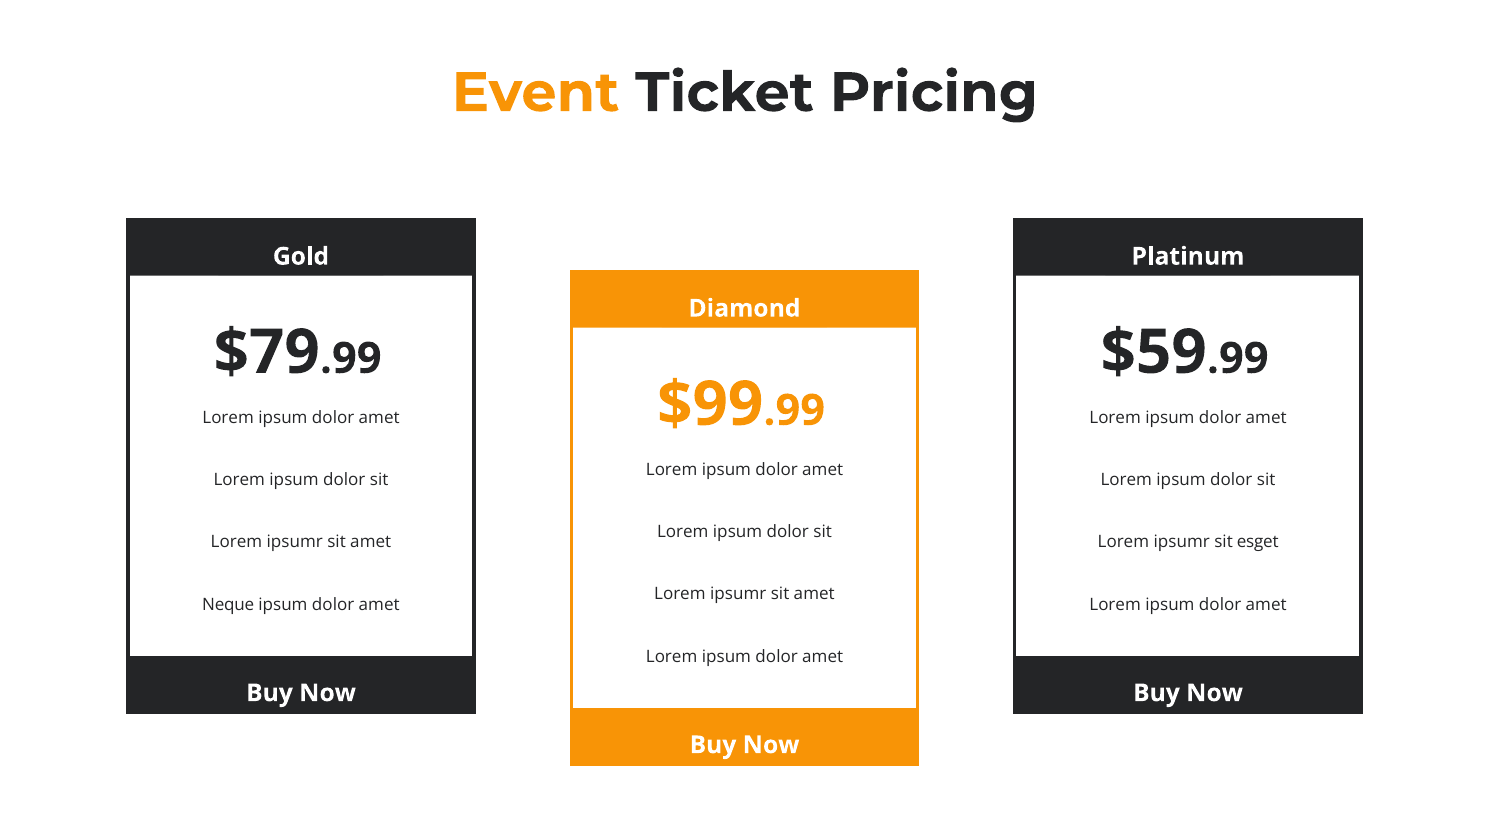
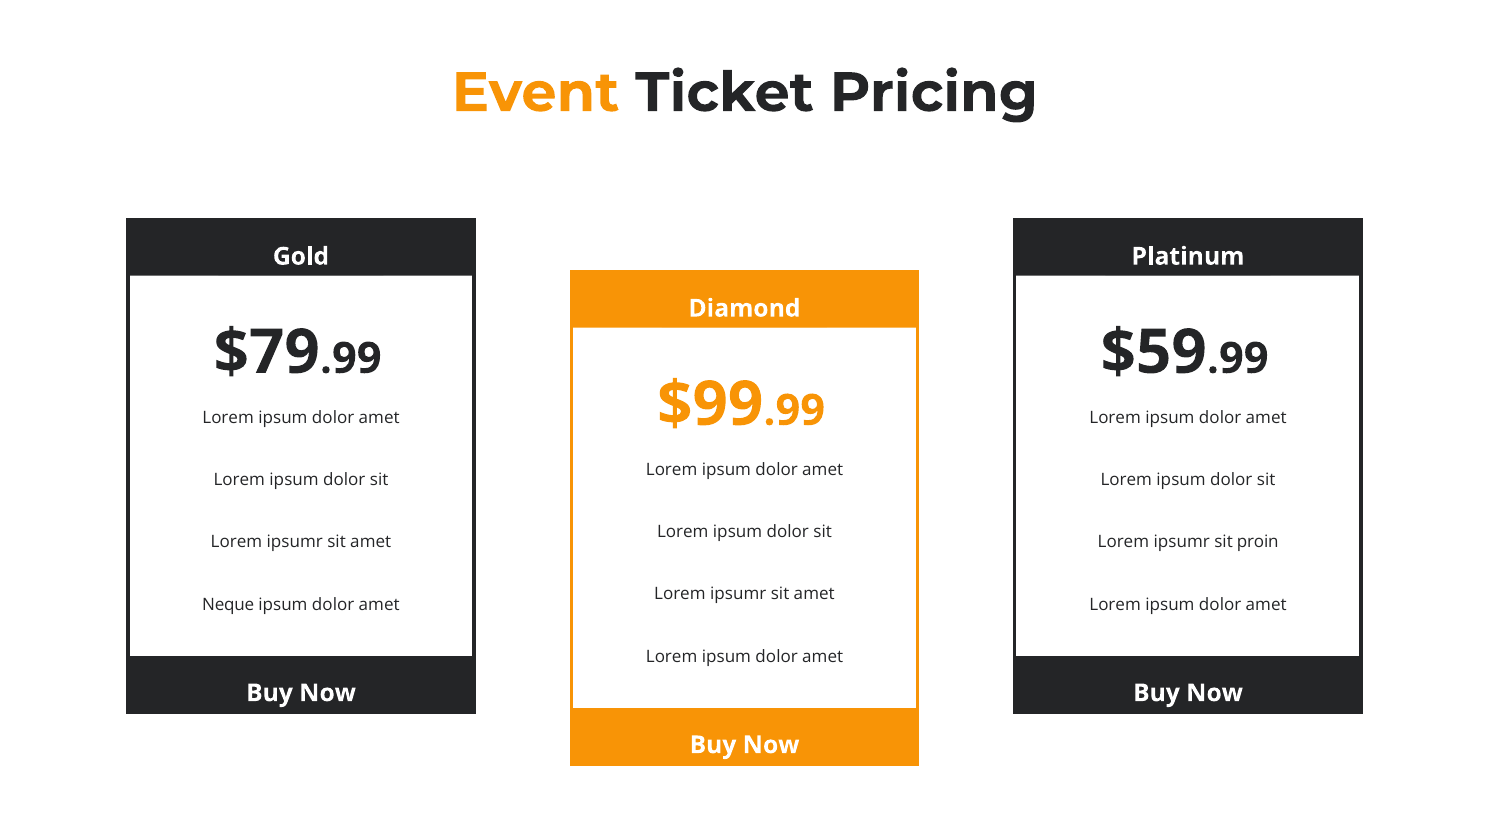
esget: esget -> proin
